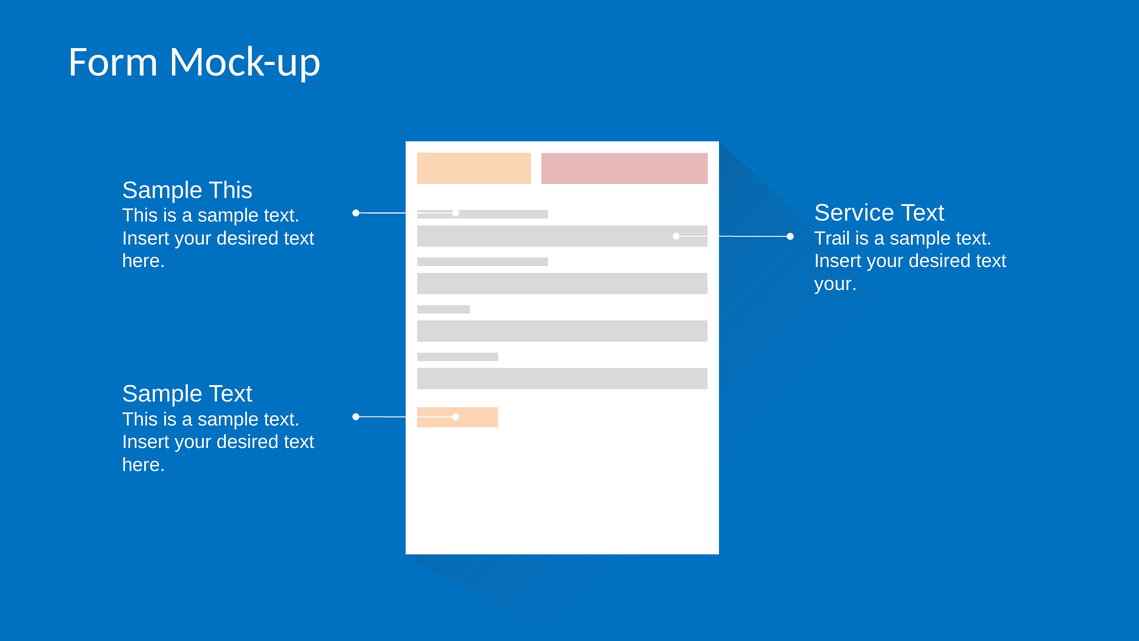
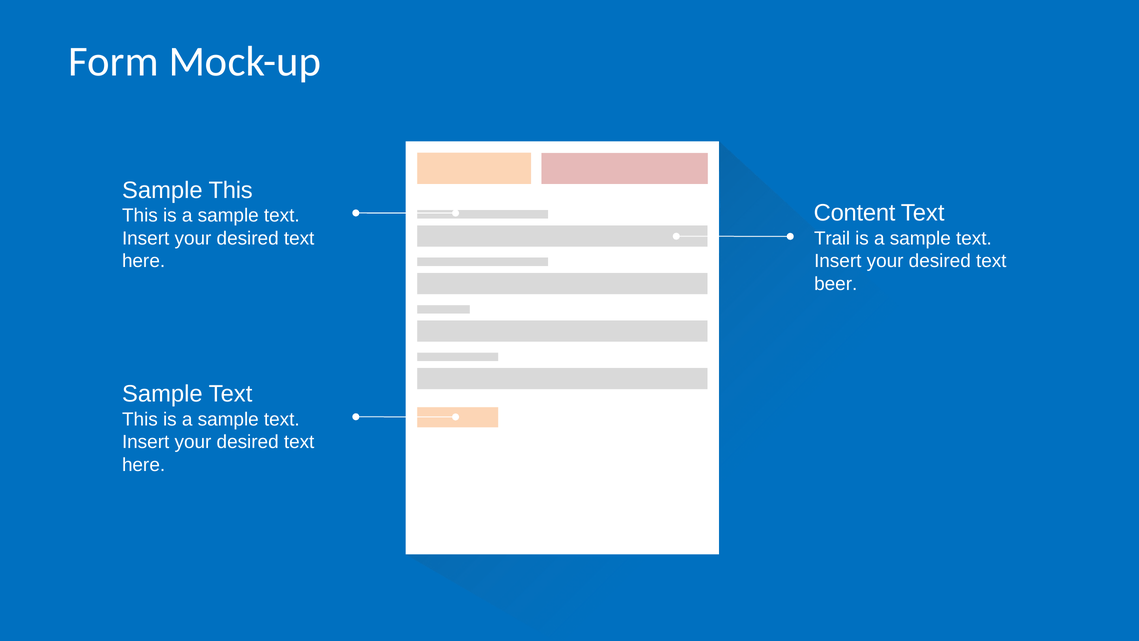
Service: Service -> Content
your at (836, 284): your -> beer
